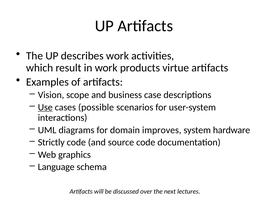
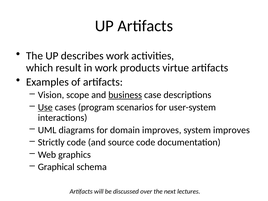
business underline: none -> present
possible: possible -> program
system hardware: hardware -> improves
Language: Language -> Graphical
